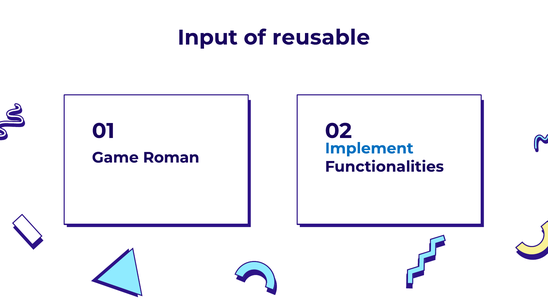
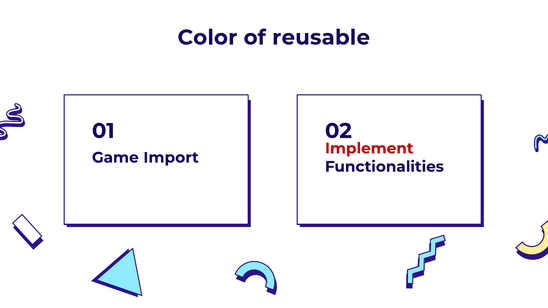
Input: Input -> Color
Implement colour: blue -> red
Roman: Roman -> Import
